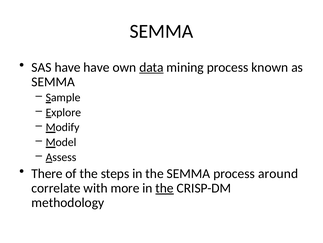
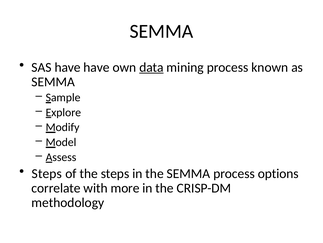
There at (47, 173): There -> Steps
around: around -> options
the at (165, 188) underline: present -> none
